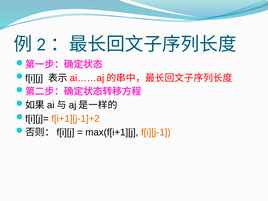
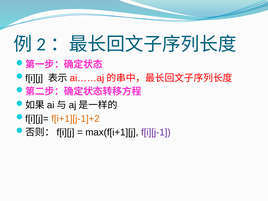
f[i][j-1 colour: orange -> purple
